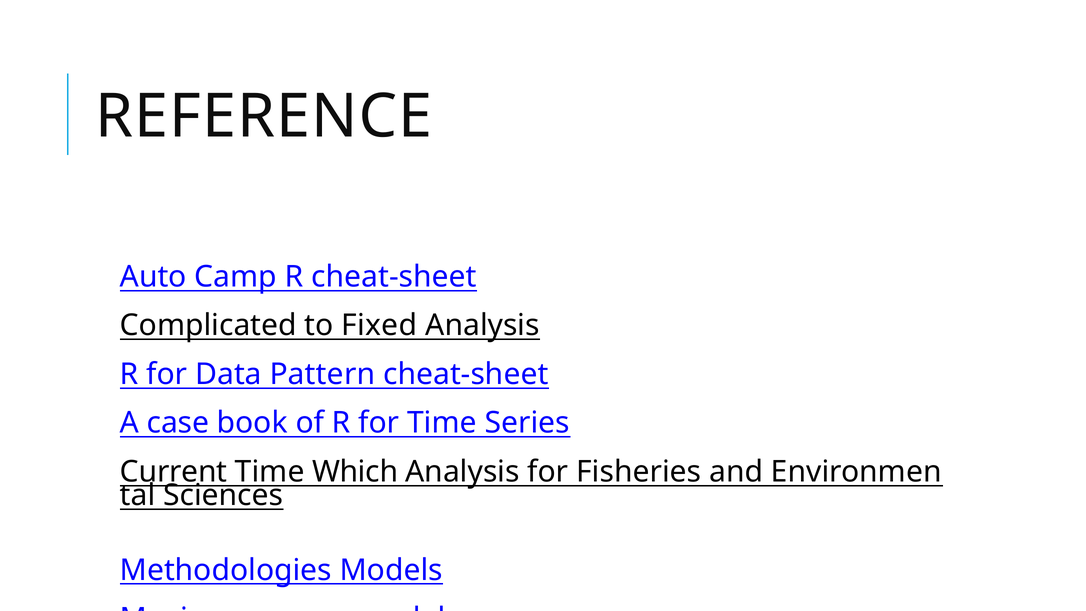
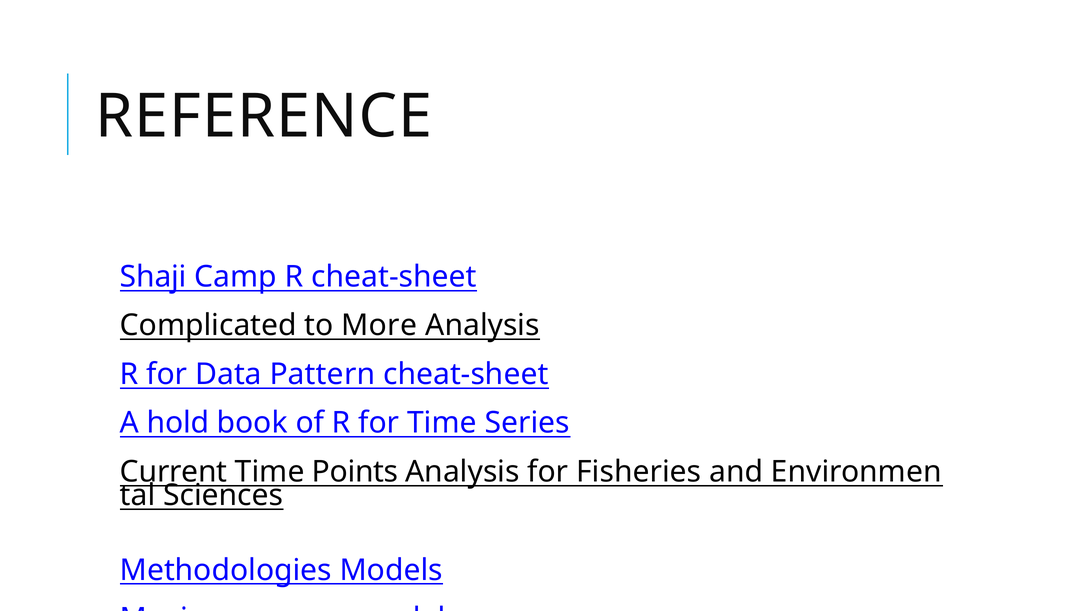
Auto: Auto -> Shaji
Fixed: Fixed -> More
case: case -> hold
Which: Which -> Points
